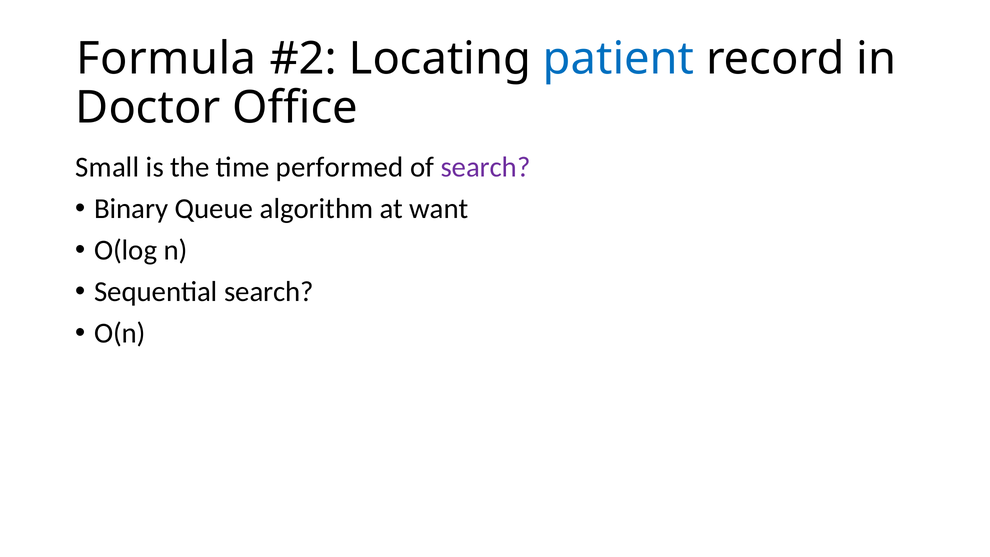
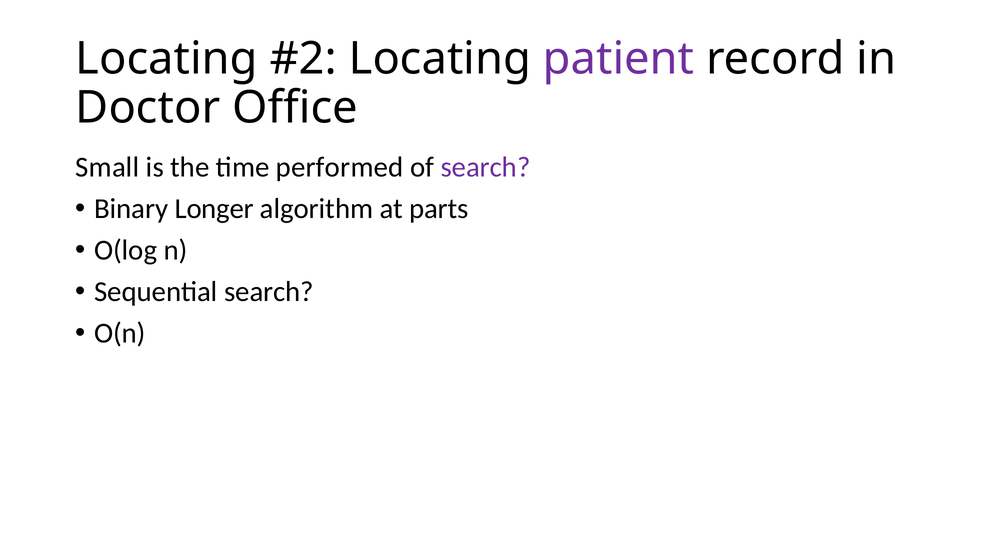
Formula at (166, 59): Formula -> Locating
patient colour: blue -> purple
Queue: Queue -> Longer
want: want -> parts
